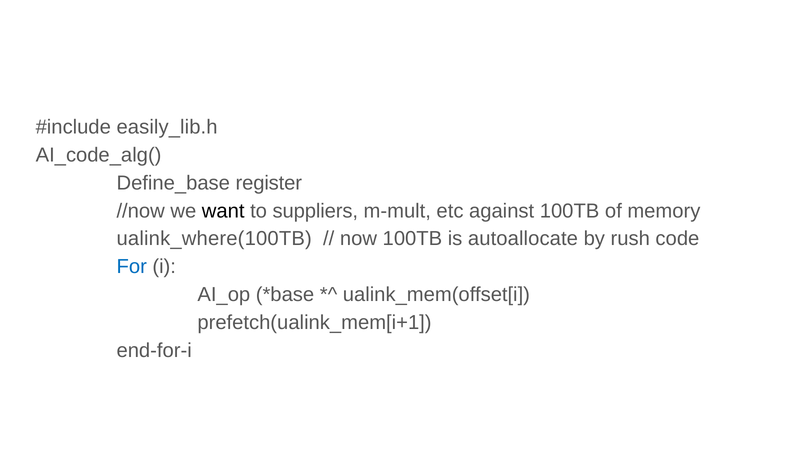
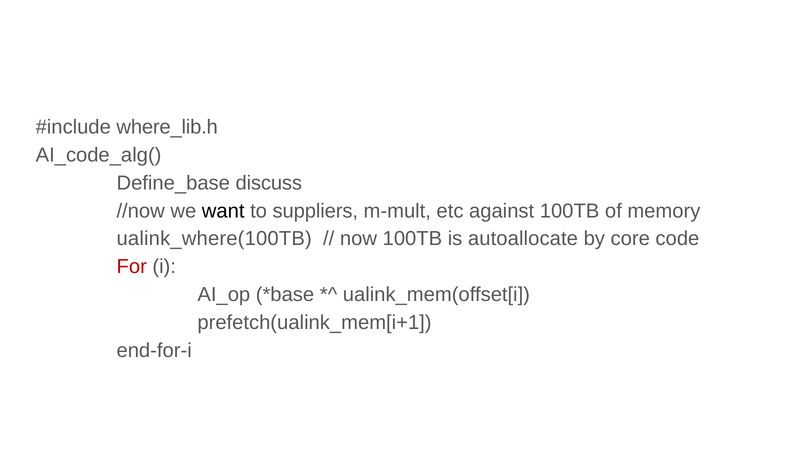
easily_lib.h: easily_lib.h -> where_lib.h
register: register -> discuss
rush: rush -> core
For colour: blue -> red
